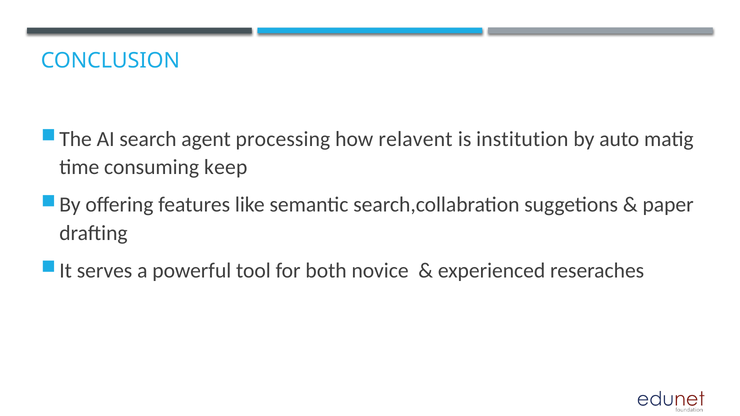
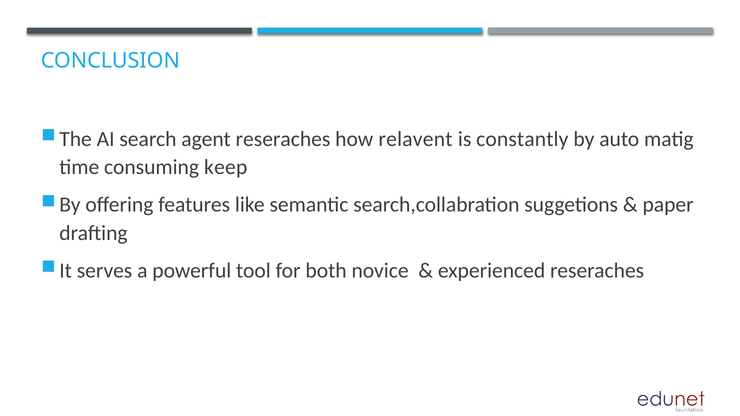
agent processing: processing -> reseraches
institution: institution -> constantly
